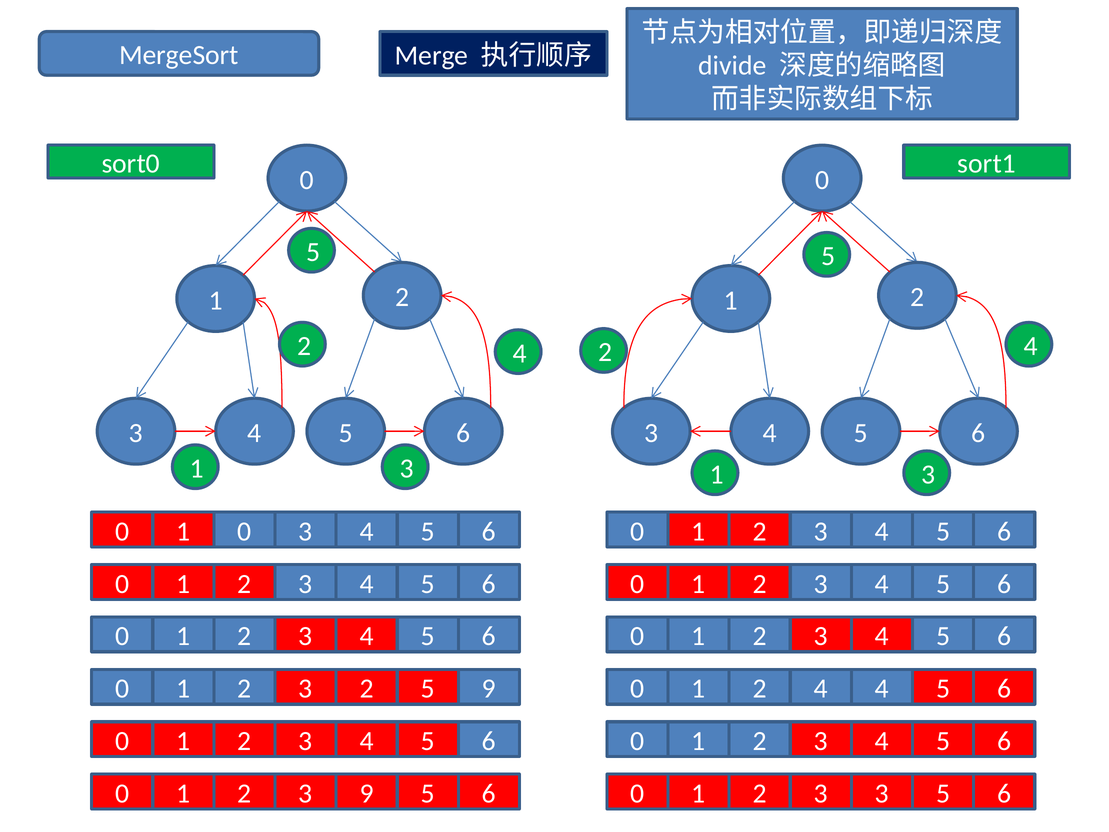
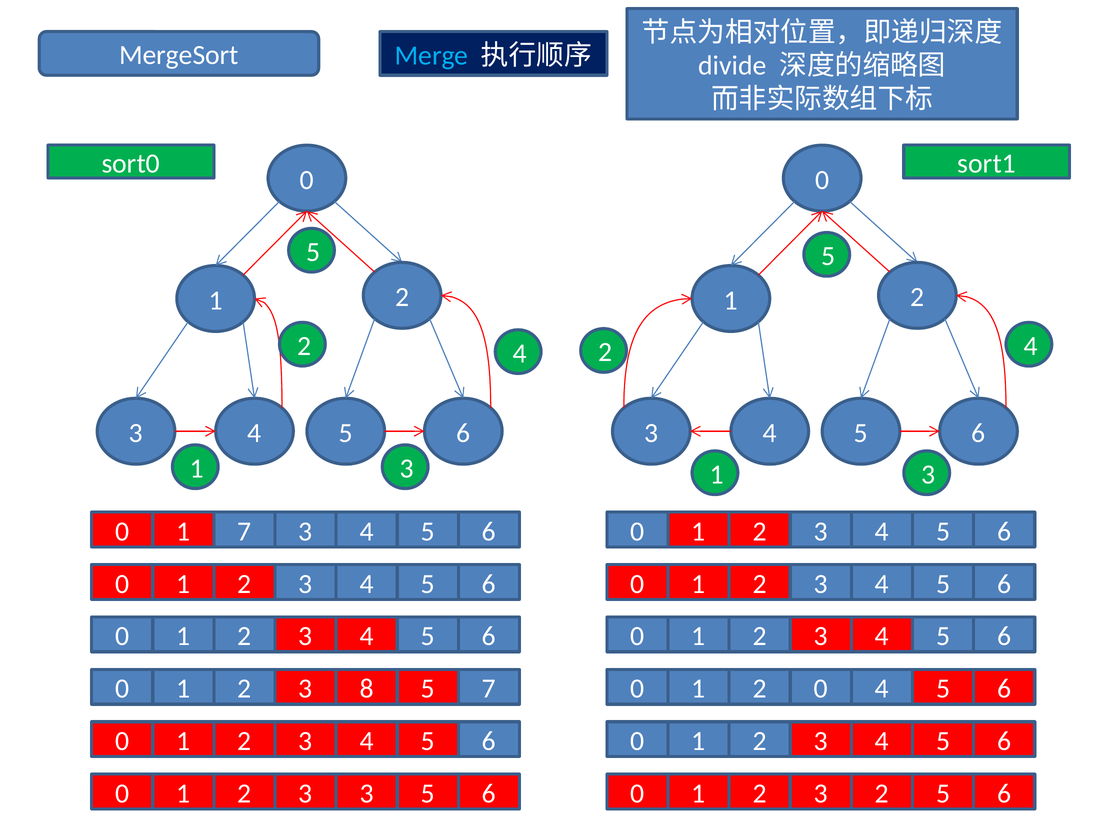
Merge colour: white -> light blue
1 0: 0 -> 7
3 2: 2 -> 8
5 9: 9 -> 7
2 4: 4 -> 0
3 9: 9 -> 3
3 3: 3 -> 2
